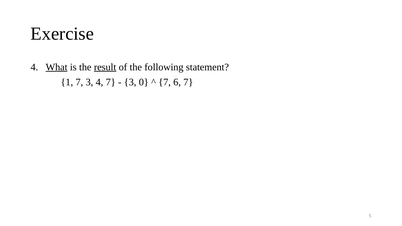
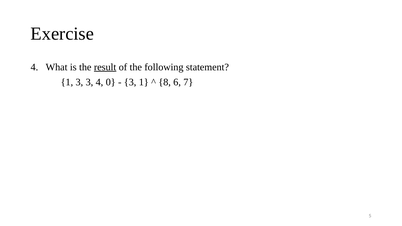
What underline: present -> none
1 7: 7 -> 3
4 7: 7 -> 0
3 0: 0 -> 1
7 at (165, 82): 7 -> 8
